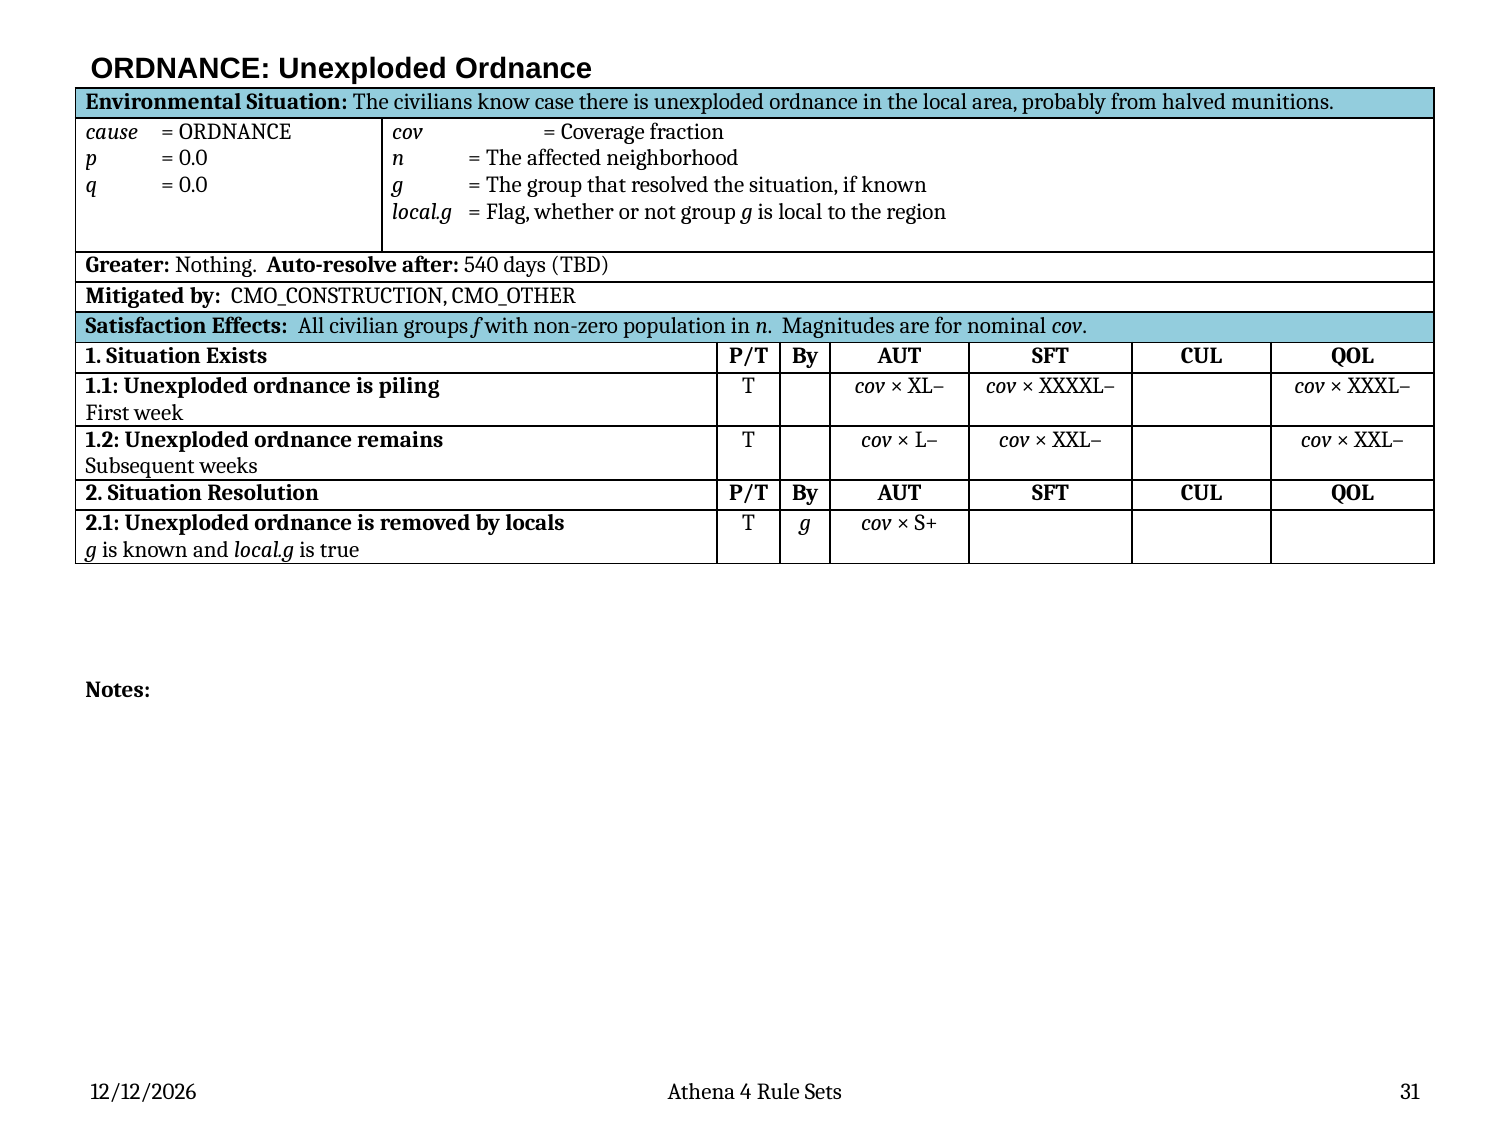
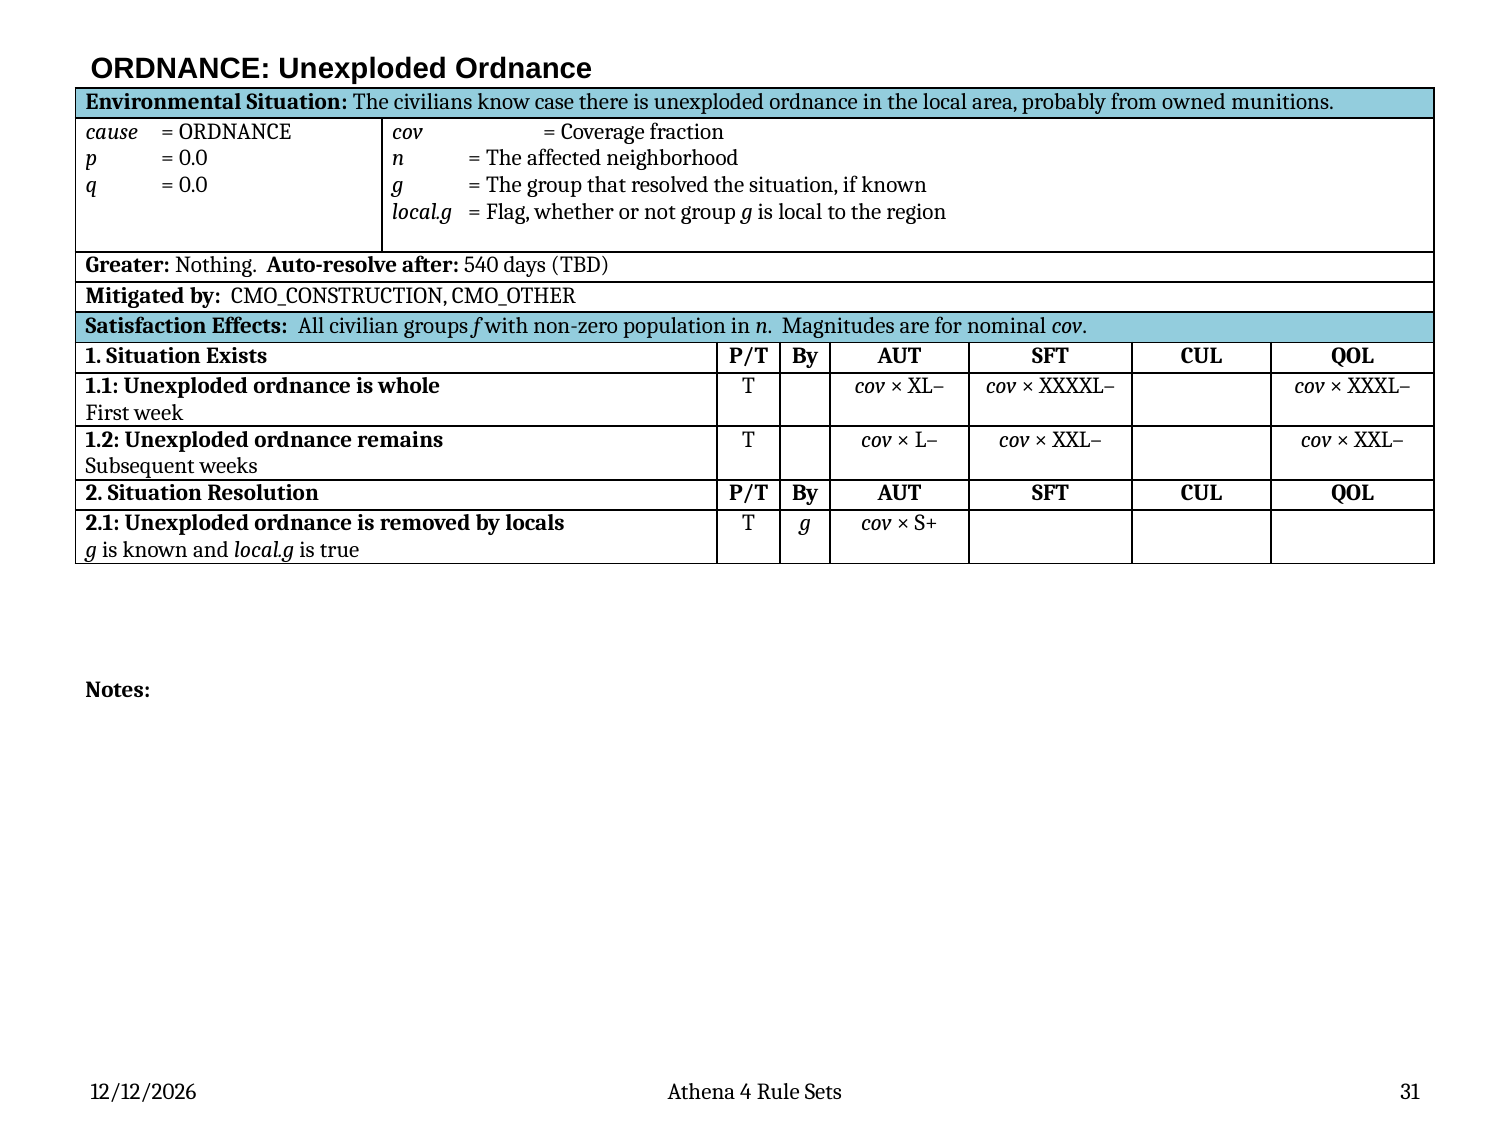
halved: halved -> owned
piling: piling -> whole
